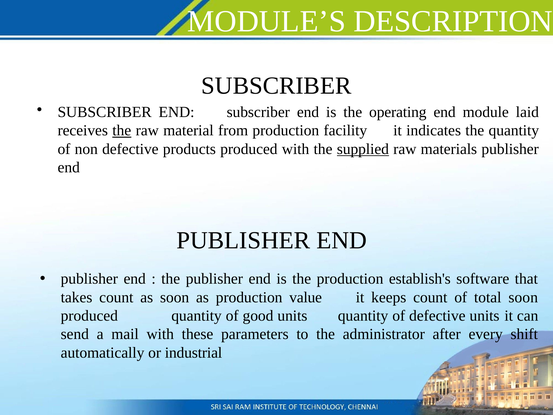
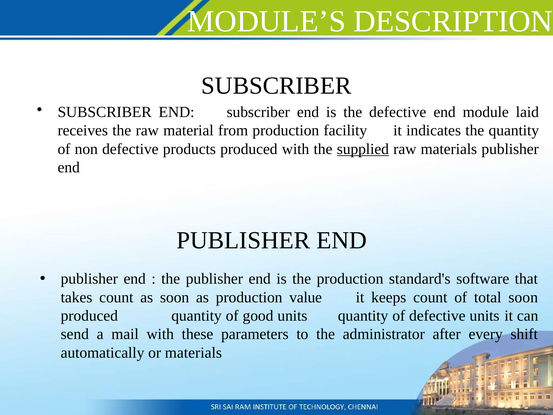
the operating: operating -> defective
the at (122, 130) underline: present -> none
establish's: establish's -> standard's
or industrial: industrial -> materials
